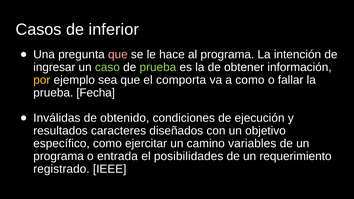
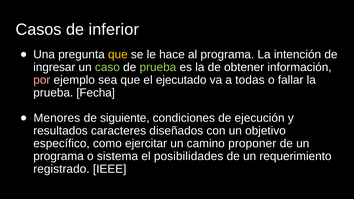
que at (118, 54) colour: pink -> yellow
por colour: yellow -> pink
comporta: comporta -> ejecutado
a como: como -> todas
Inválidas: Inválidas -> Menores
obtenido: obtenido -> siguiente
variables: variables -> proponer
entrada: entrada -> sistema
